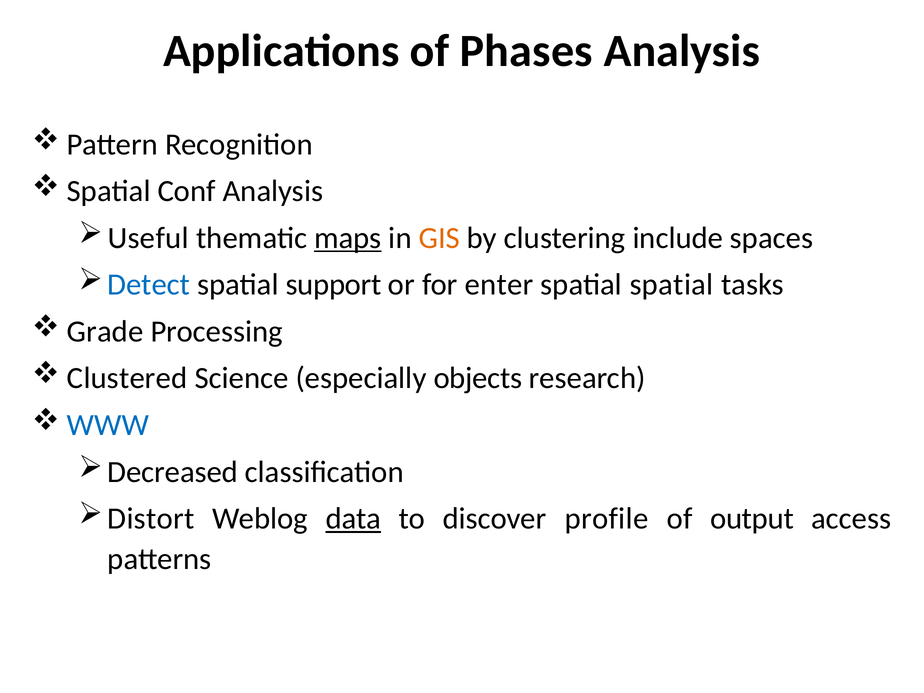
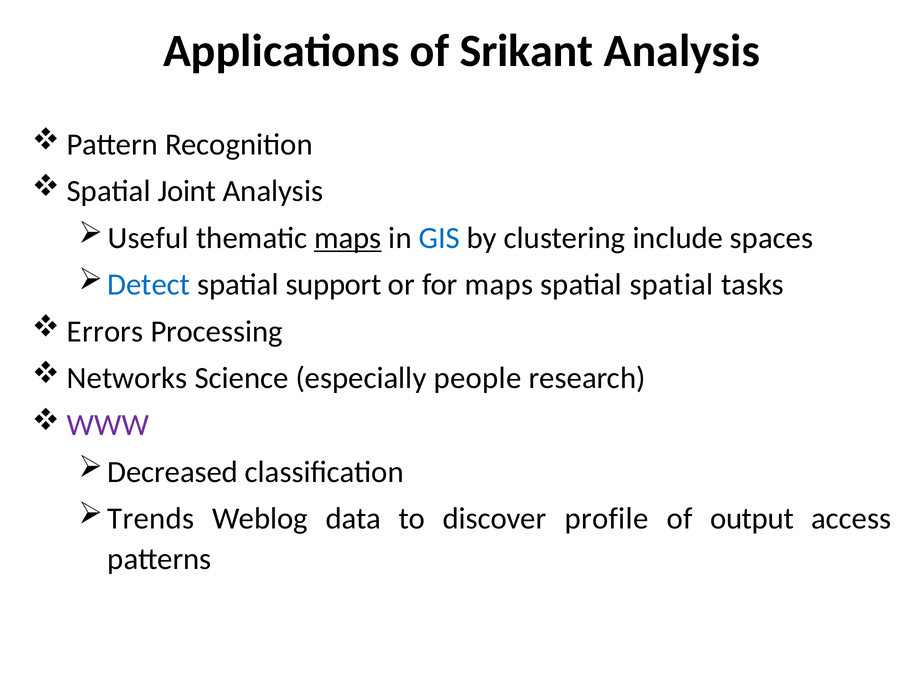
Phases: Phases -> Srikant
Conf: Conf -> Joint
GIS colour: orange -> blue
for enter: enter -> maps
Grade: Grade -> Errors
Clustered: Clustered -> Networks
objects: objects -> people
WWW colour: blue -> purple
Distort: Distort -> Trends
data underline: present -> none
